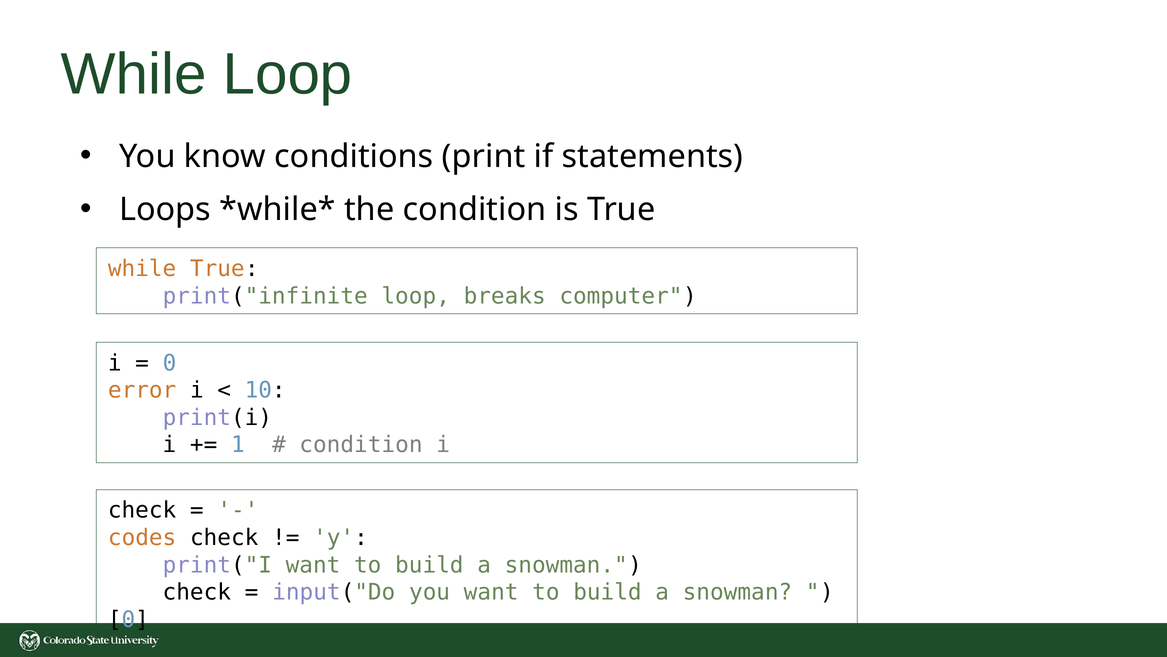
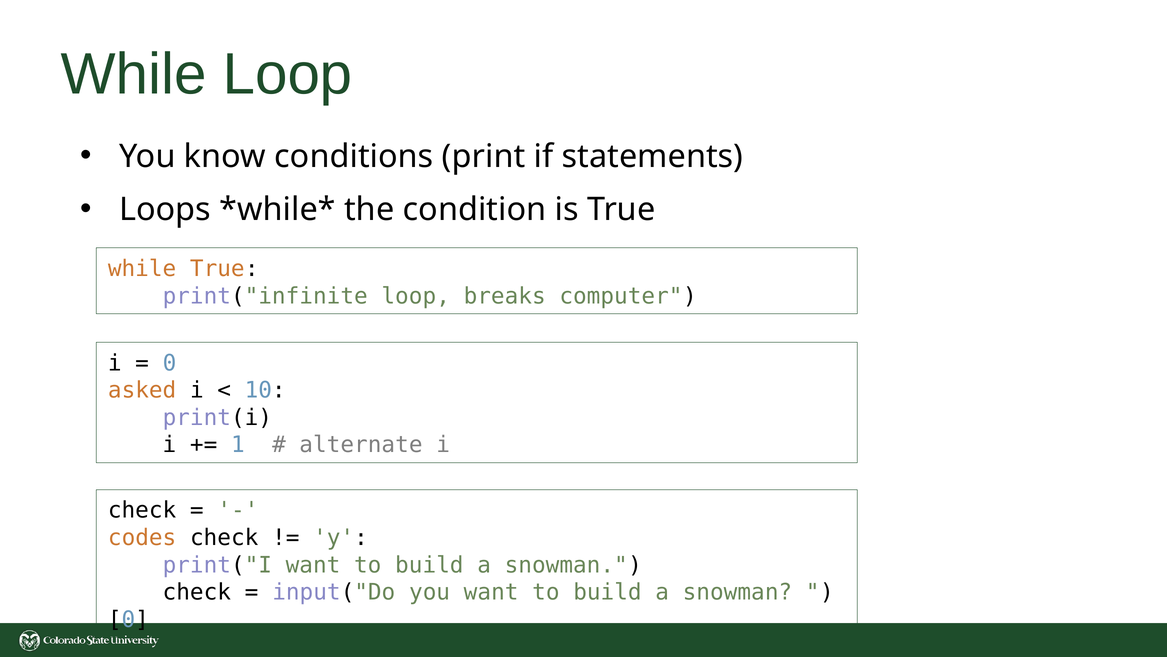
error: error -> asked
condition at (361, 445): condition -> alternate
